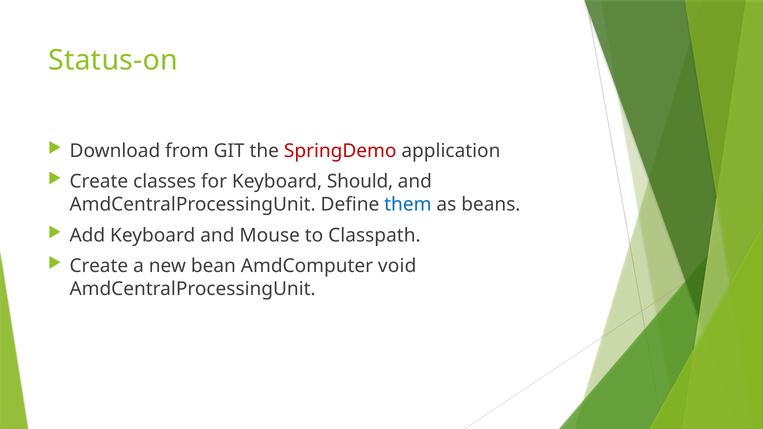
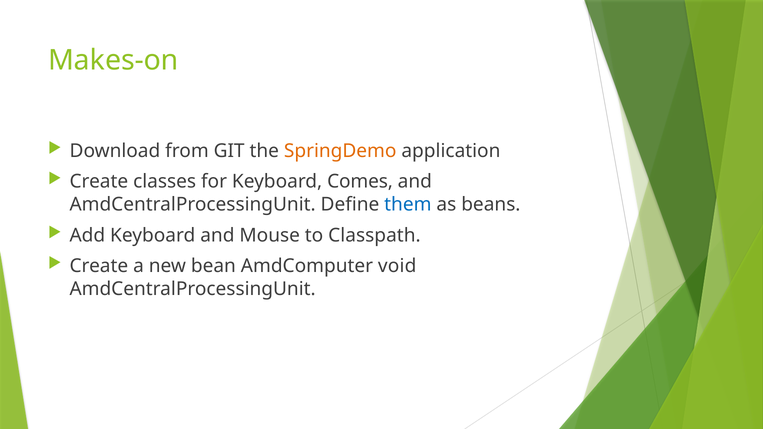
Status-on: Status-on -> Makes-on
SpringDemo colour: red -> orange
Should: Should -> Comes
